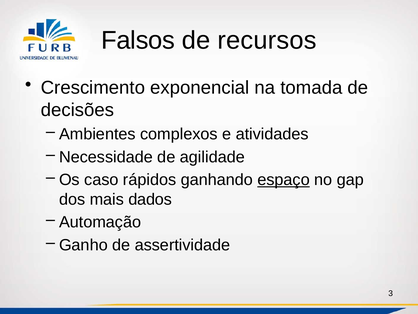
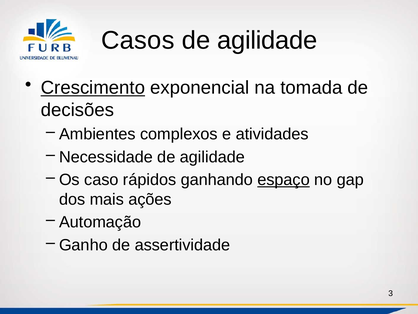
Falsos: Falsos -> Casos
recursos at (267, 40): recursos -> agilidade
Crescimento underline: none -> present
dados: dados -> ações
